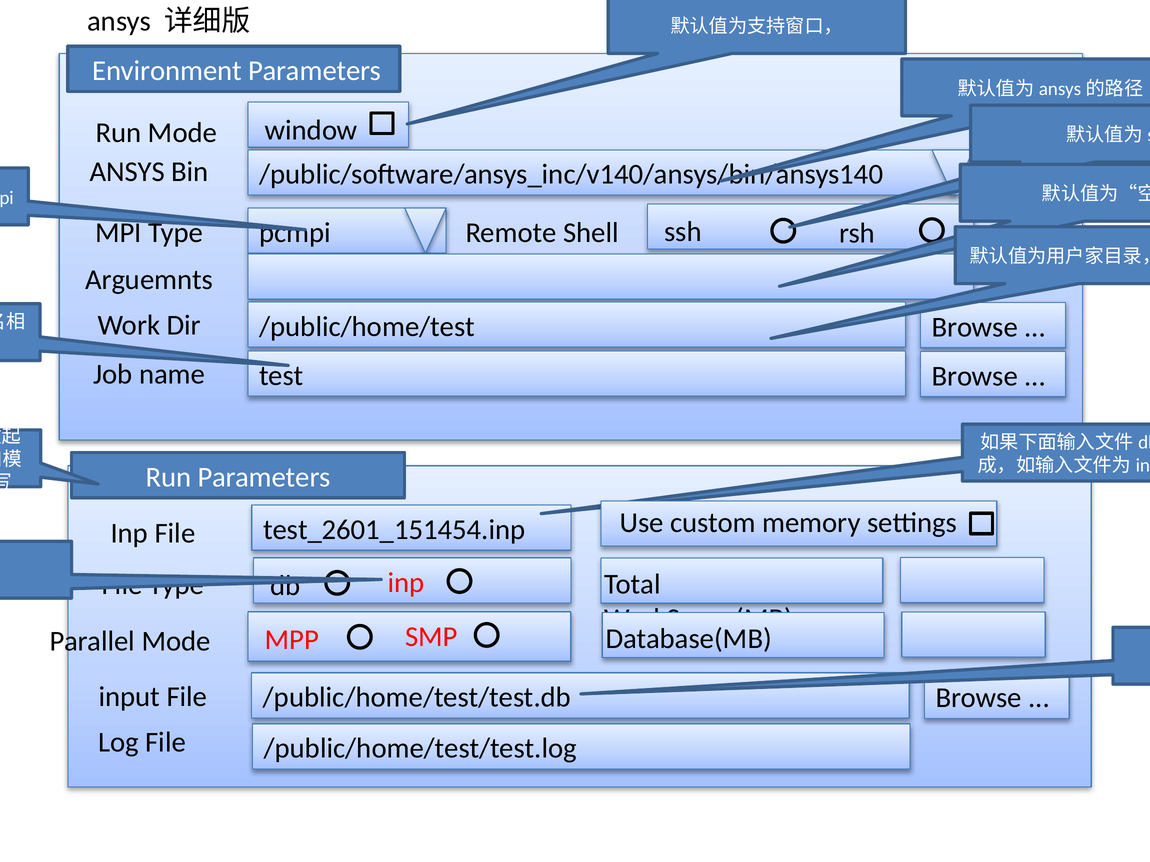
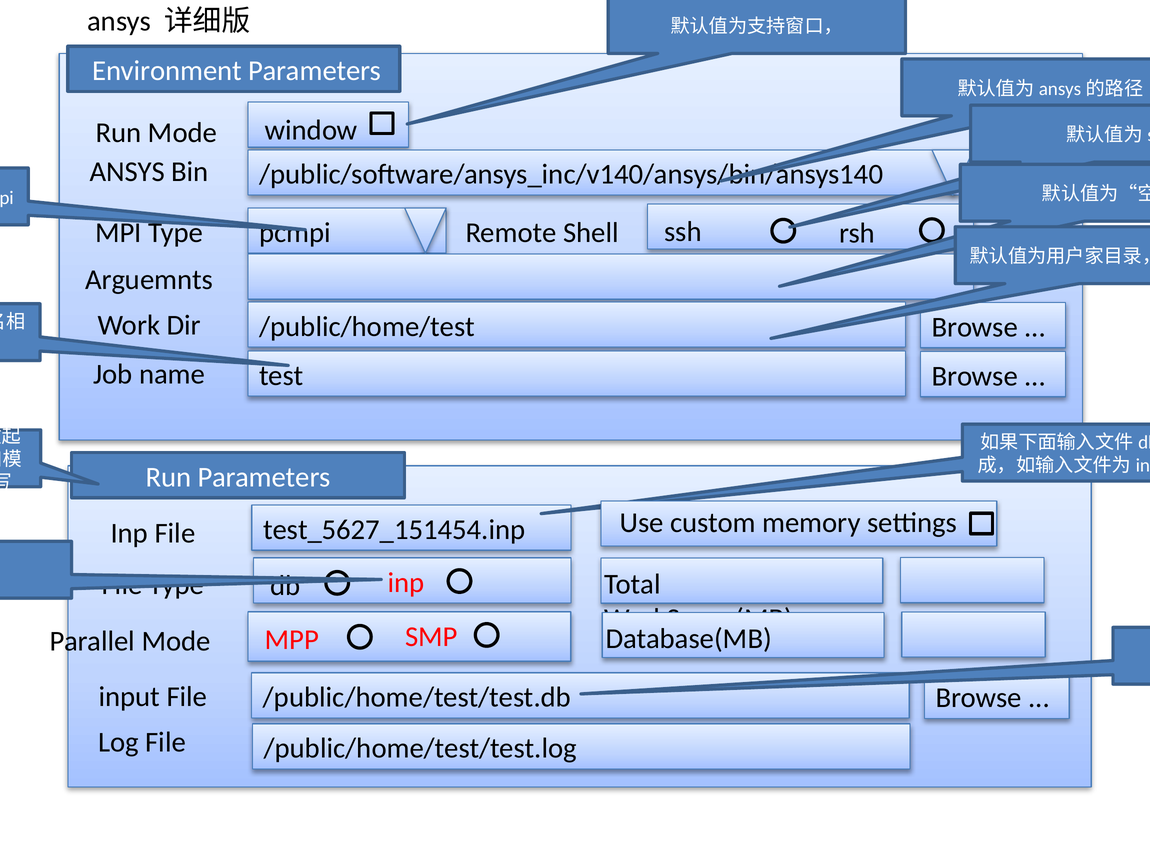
test_2601_151454.inp: test_2601_151454.inp -> test_5627_151454.inp
